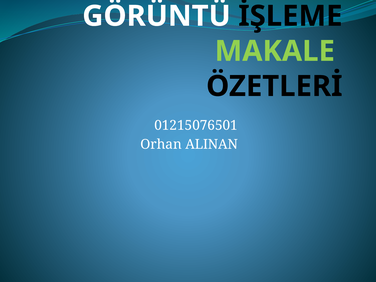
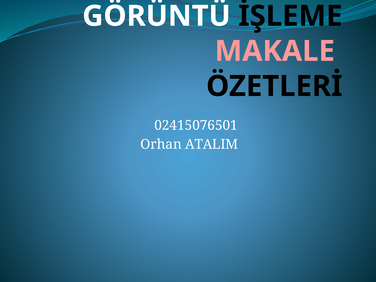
MAKALE colour: light green -> pink
01215076501: 01215076501 -> 02415076501
ALINAN: ALINAN -> ATALIM
